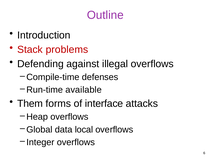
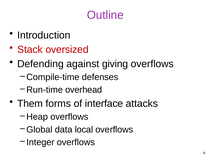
problems: problems -> oversized
illegal: illegal -> giving
available: available -> overhead
